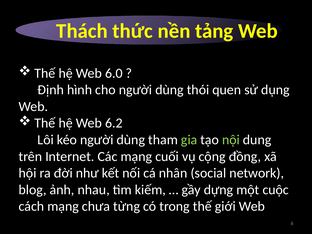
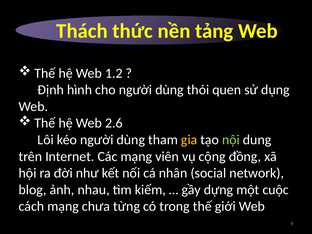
6.0: 6.0 -> 1.2
6.2: 6.2 -> 2.6
gia colour: light green -> yellow
cuối: cuối -> viên
